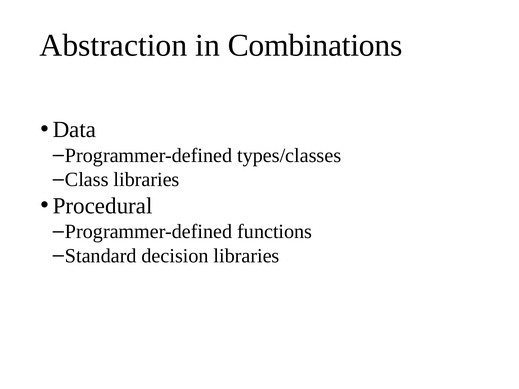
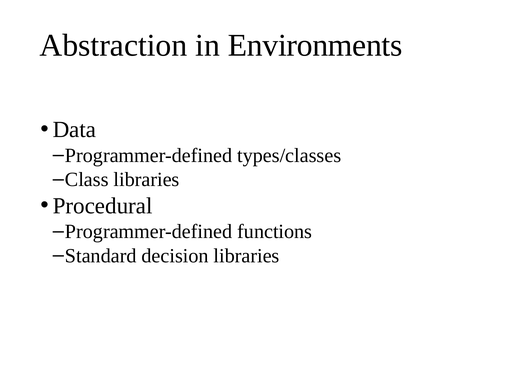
Combinations: Combinations -> Environments
